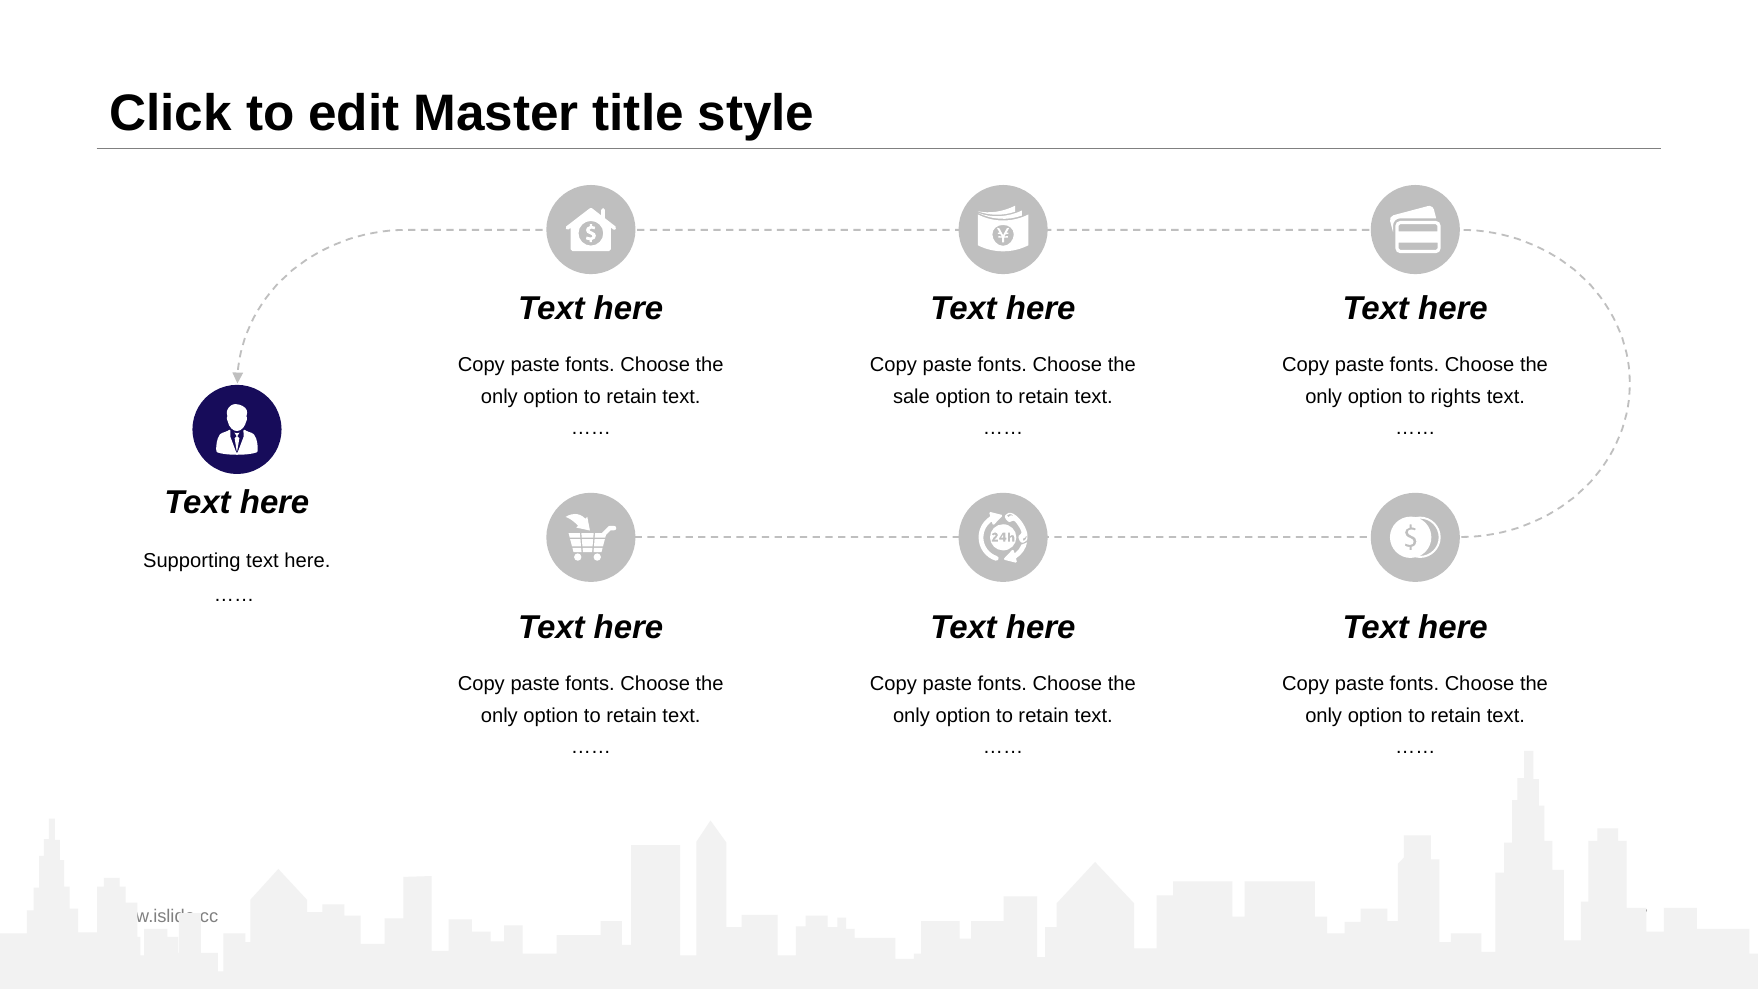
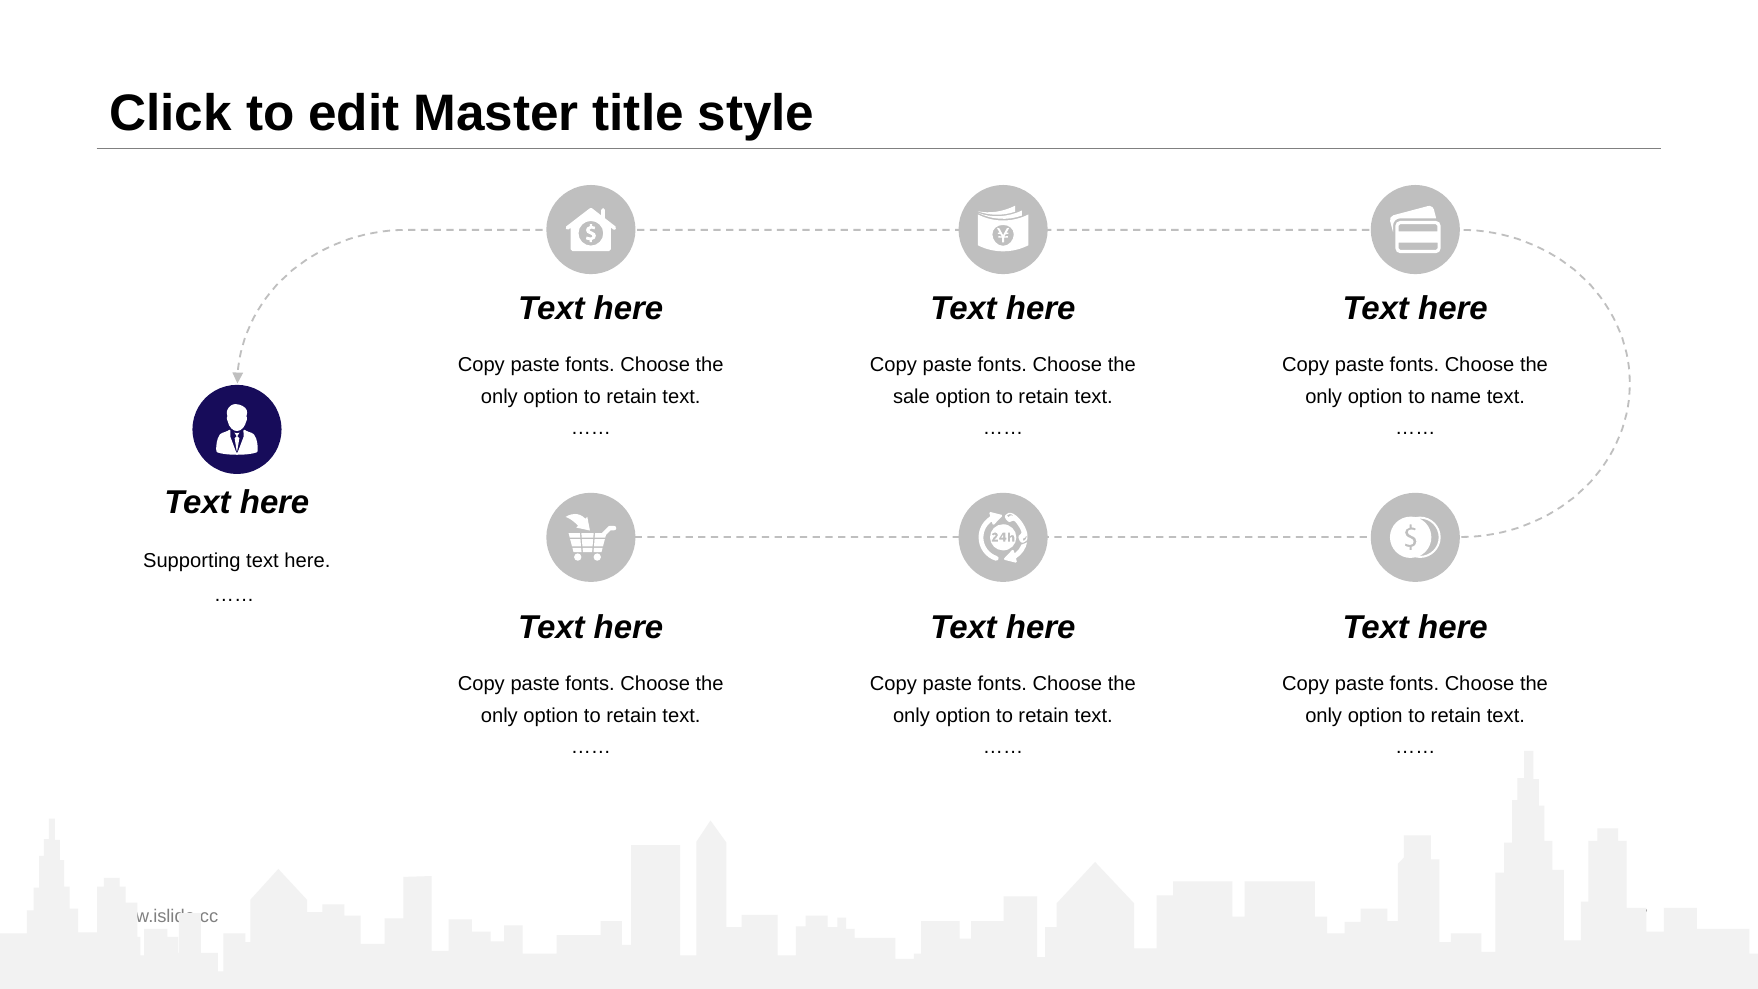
rights: rights -> name
